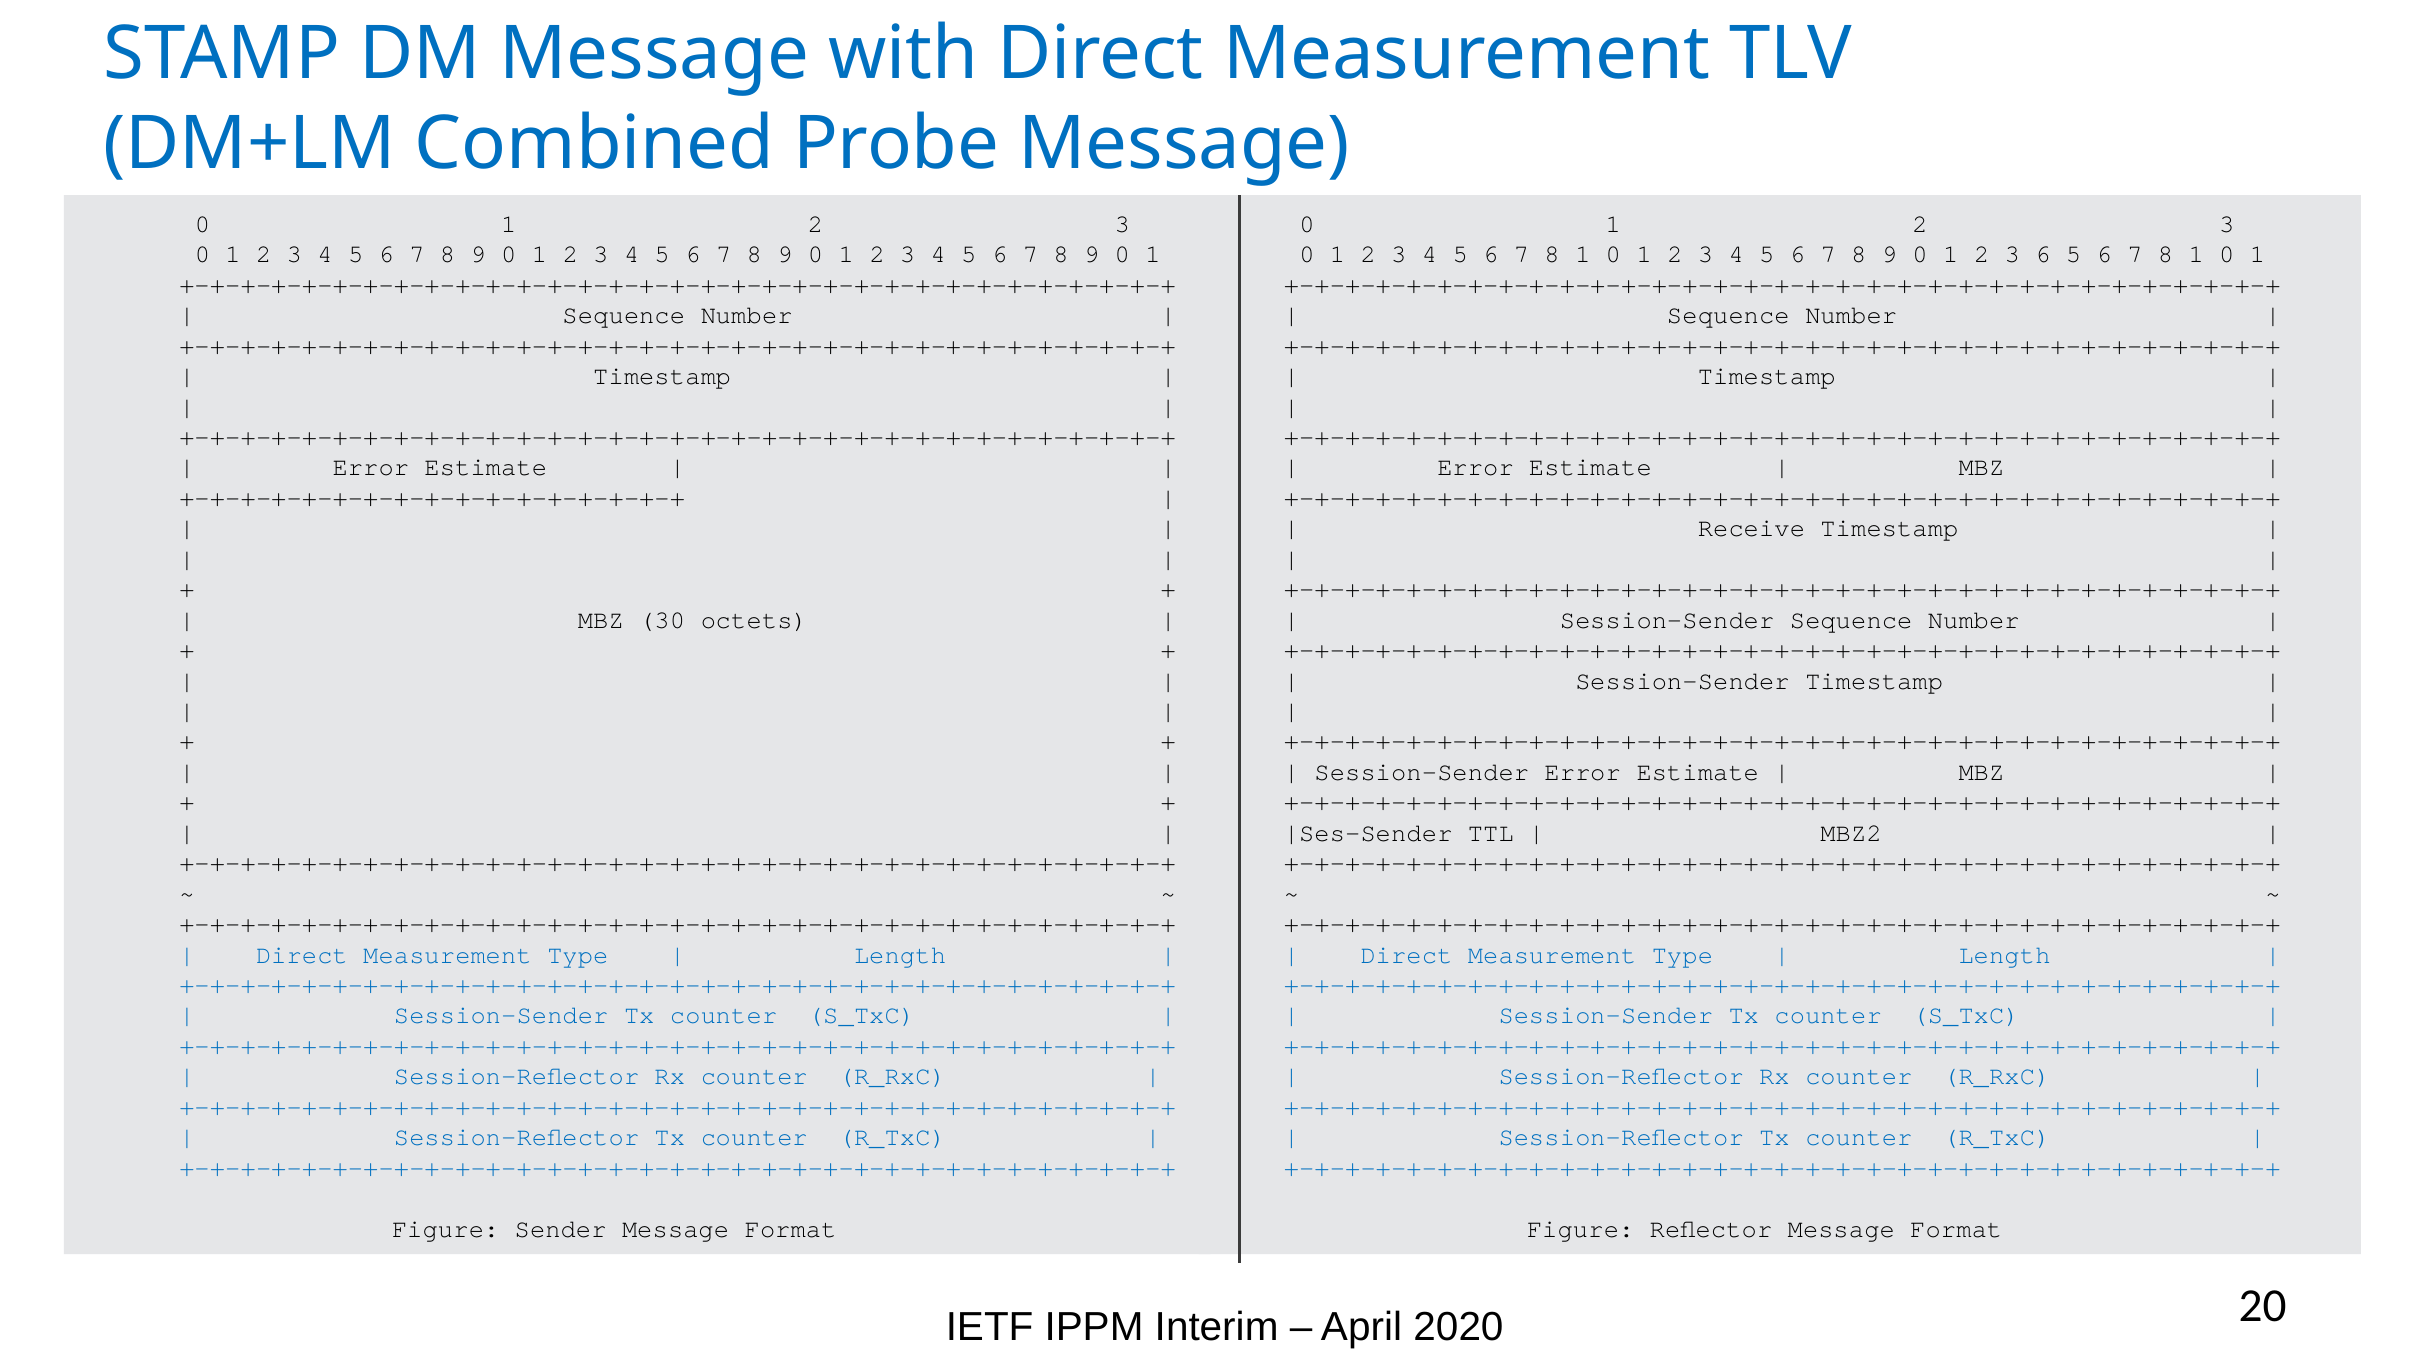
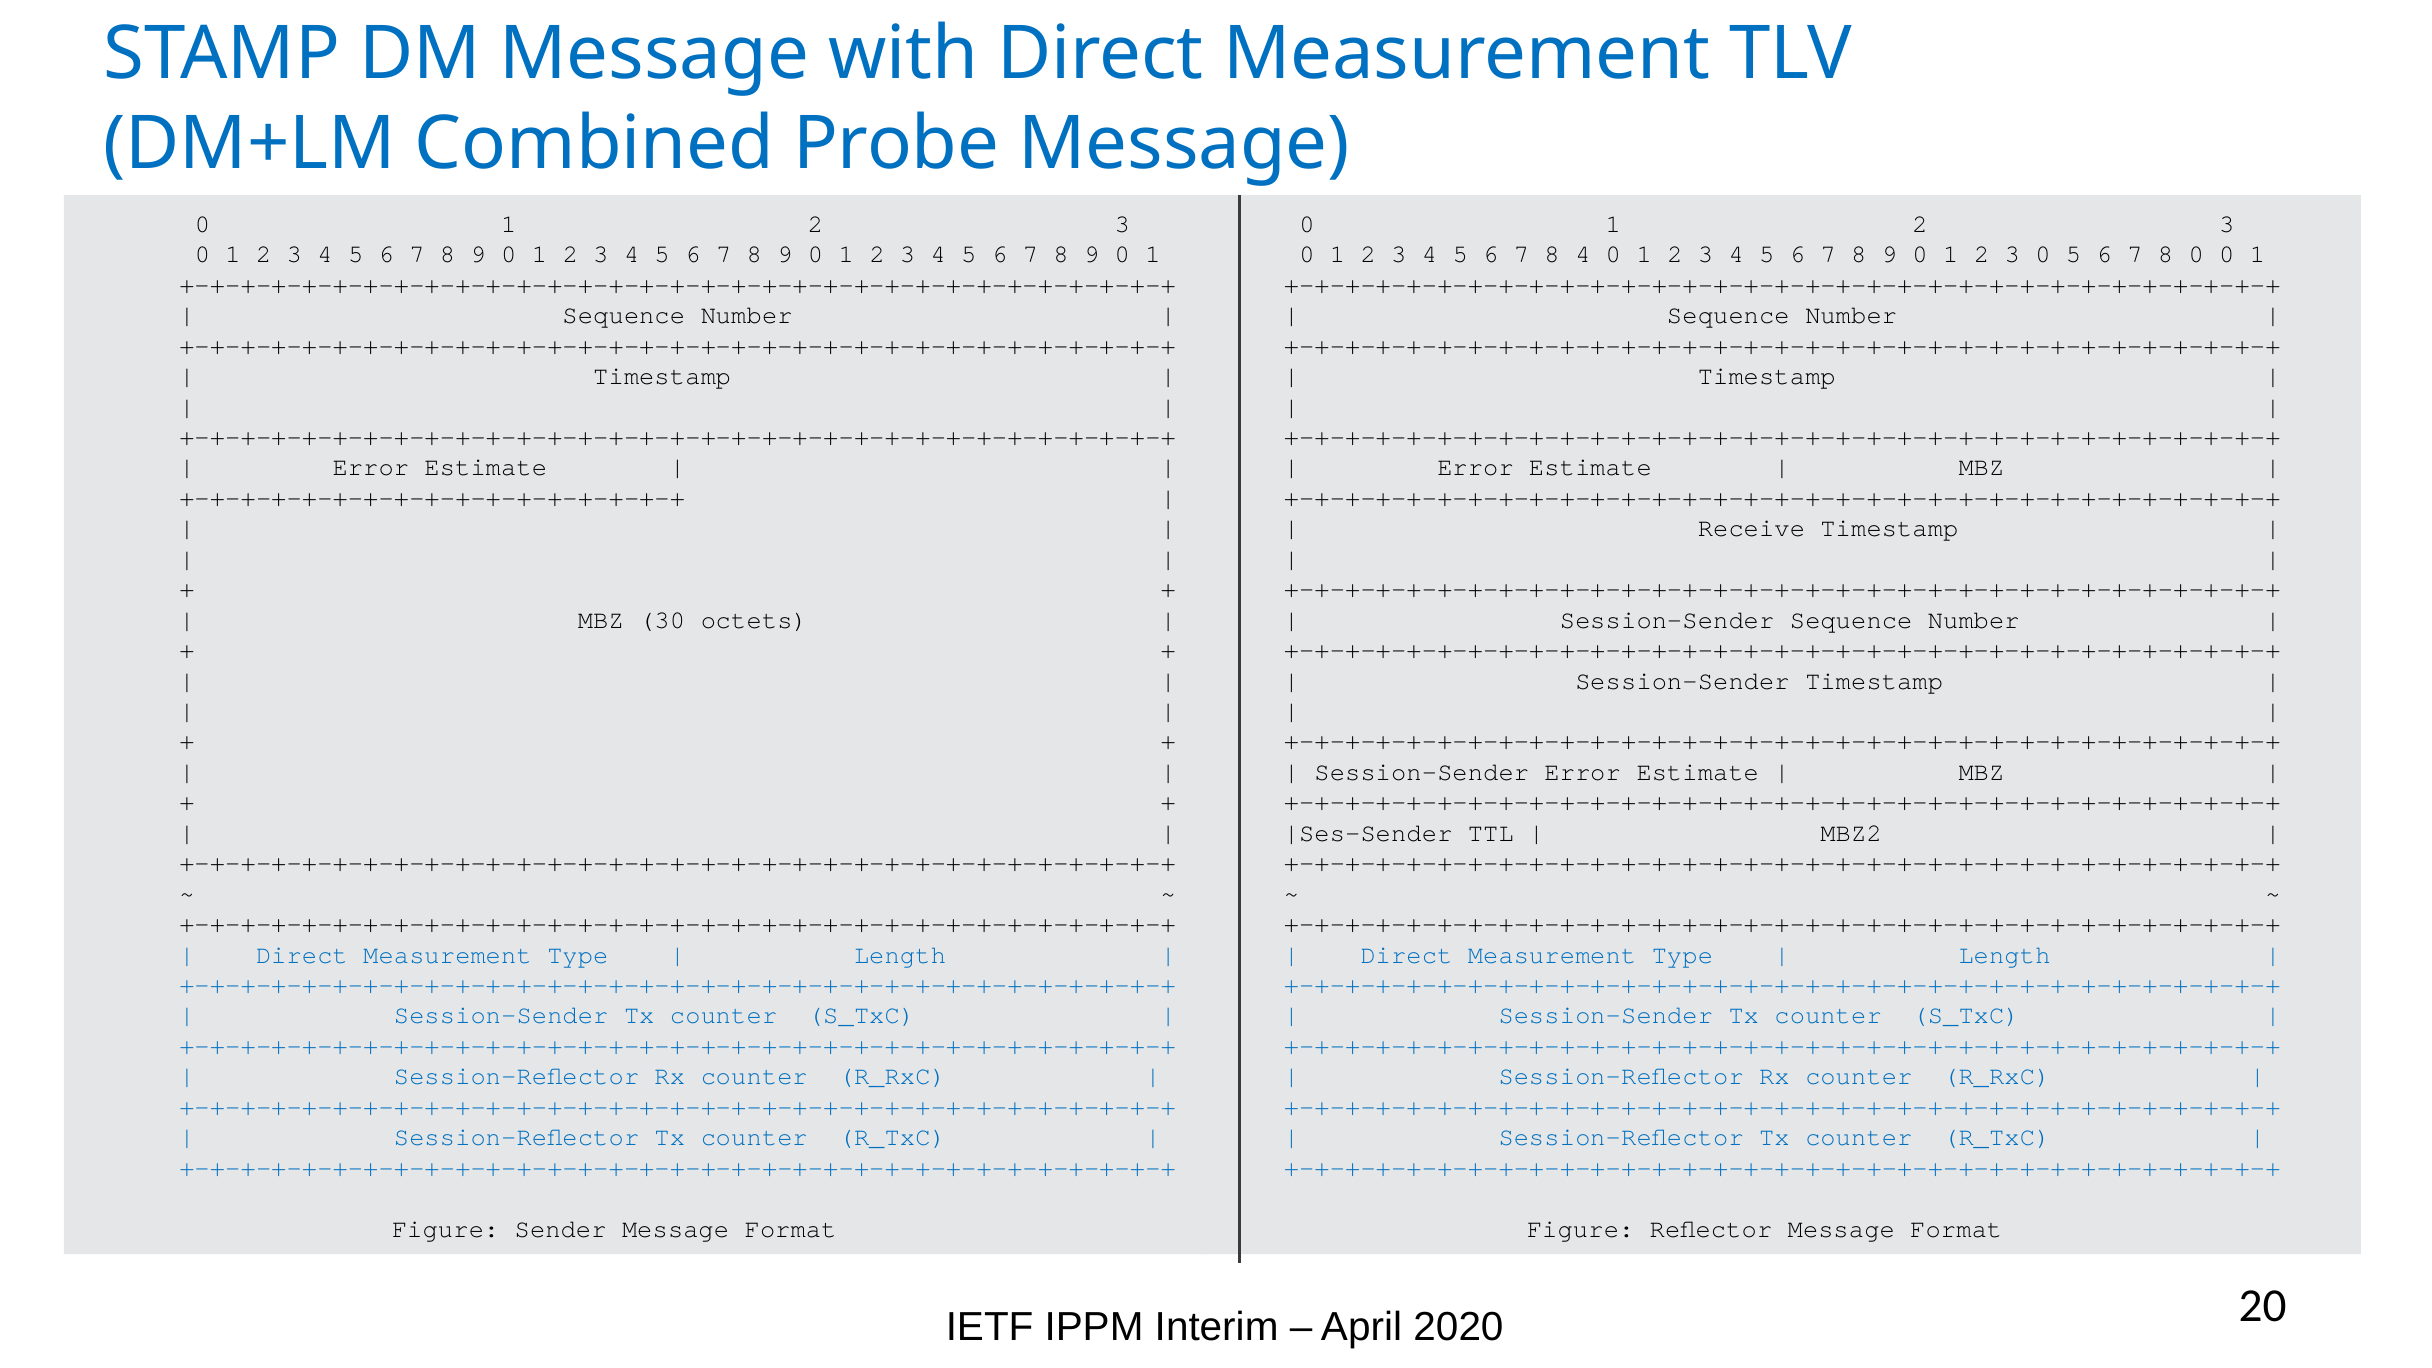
1 at (1583, 254): 1 -> 4
6 at (2043, 254): 6 -> 0
1 at (2196, 254): 1 -> 0
